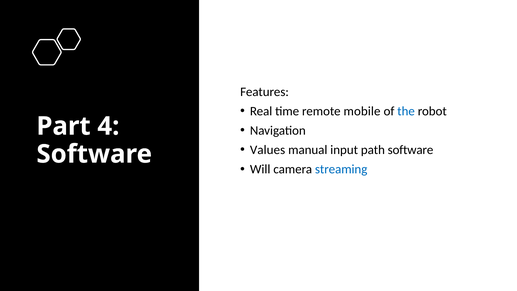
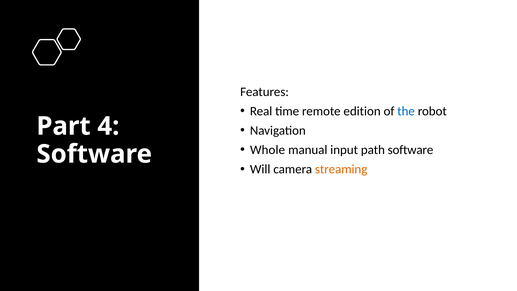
mobile: mobile -> edition
Values: Values -> Whole
streaming colour: blue -> orange
